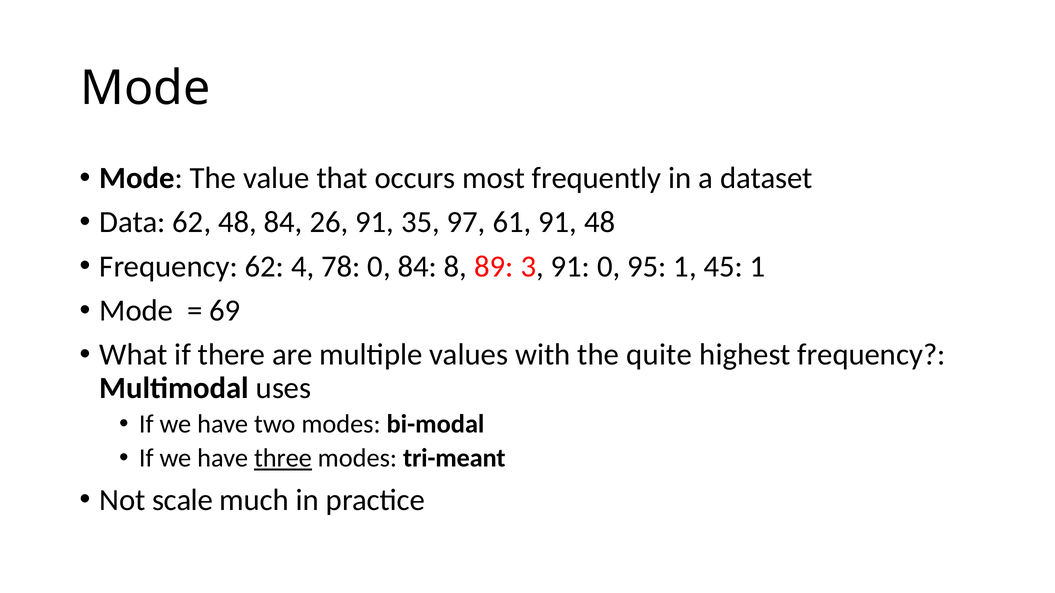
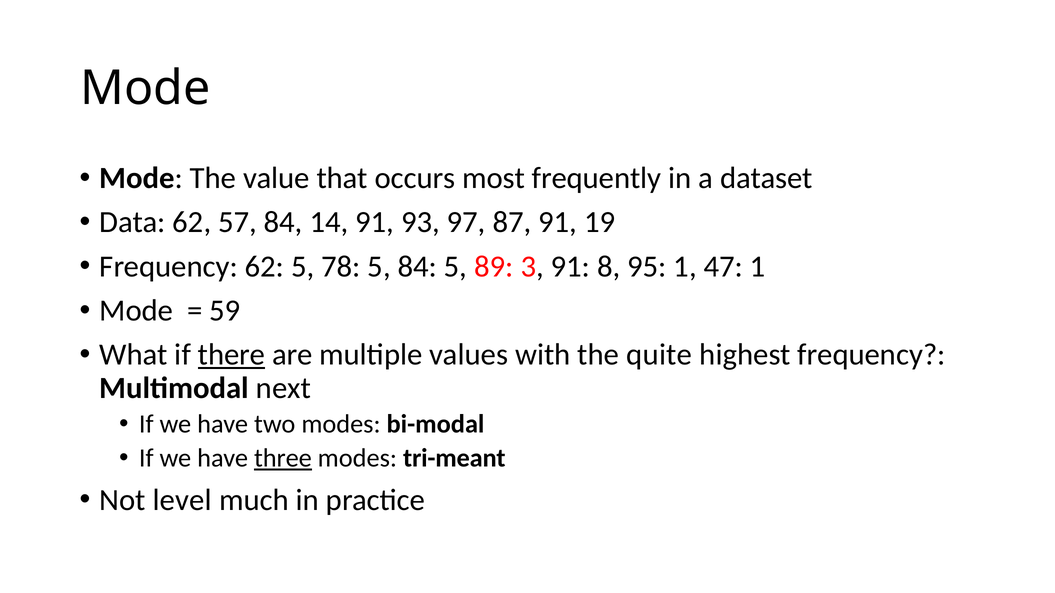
62 48: 48 -> 57
26: 26 -> 14
35: 35 -> 93
61: 61 -> 87
91 48: 48 -> 19
62 4: 4 -> 5
78 0: 0 -> 5
84 8: 8 -> 5
91 0: 0 -> 8
45: 45 -> 47
69: 69 -> 59
there underline: none -> present
uses: uses -> next
scale: scale -> level
